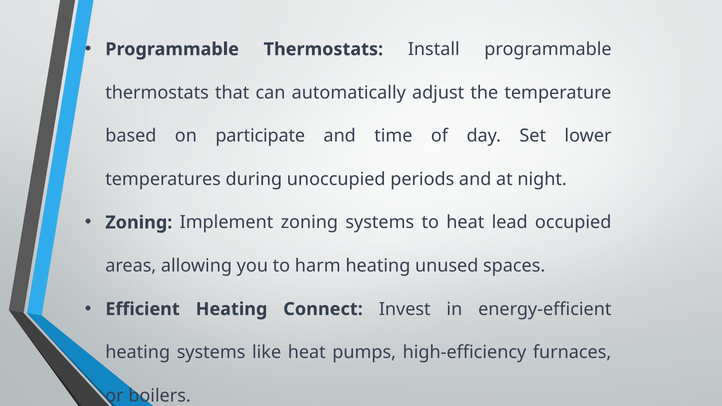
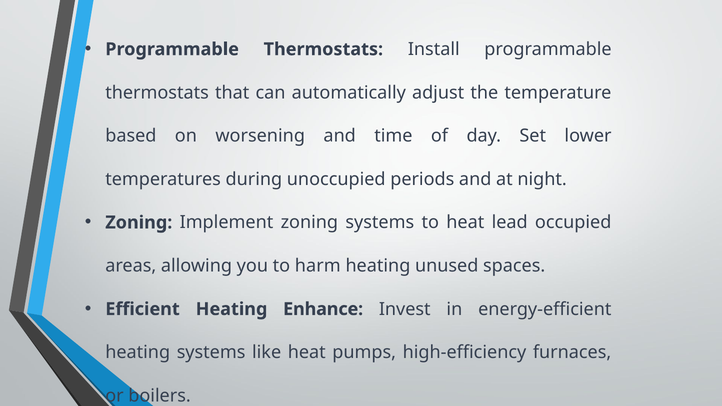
participate: participate -> worsening
Connect: Connect -> Enhance
